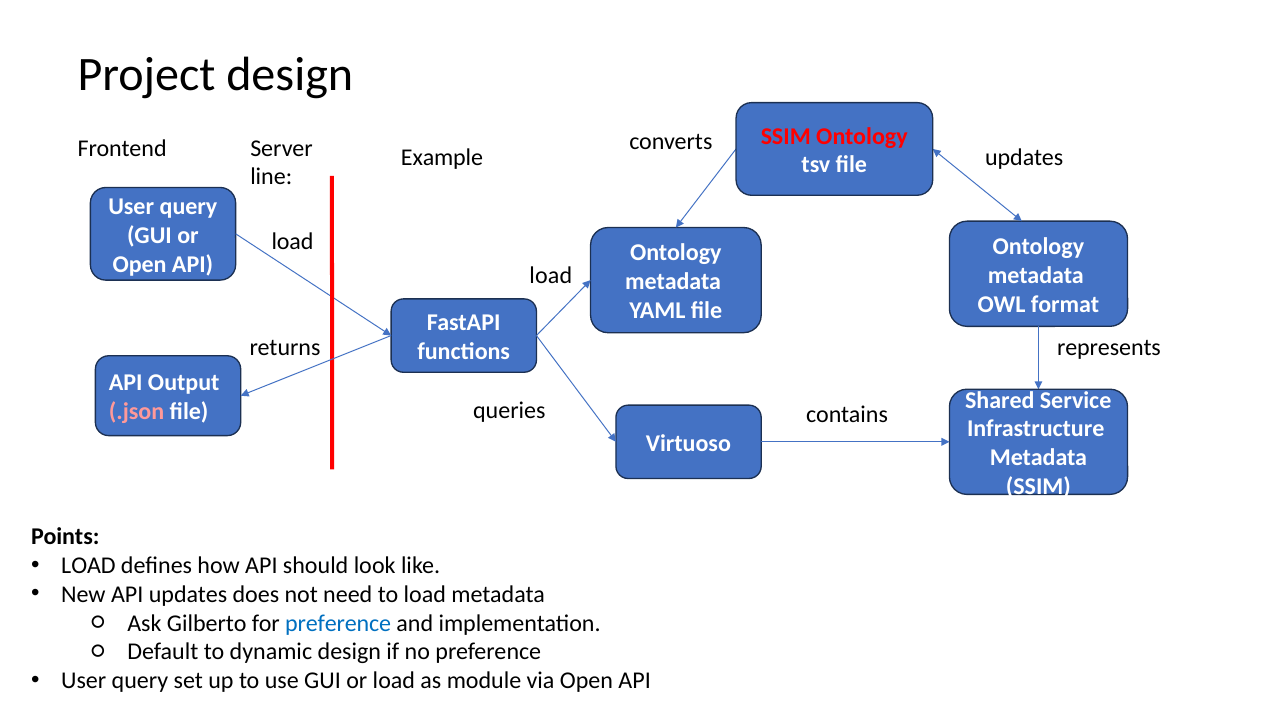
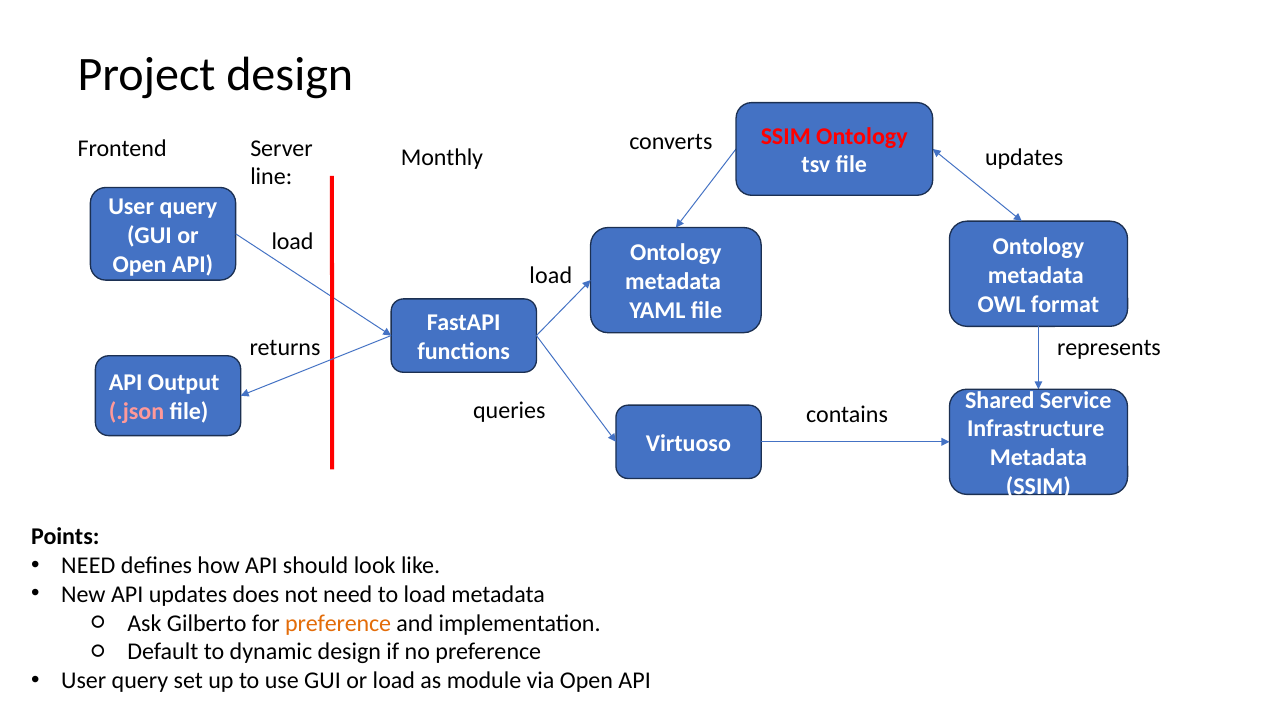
Example: Example -> Monthly
LOAD at (89, 566): LOAD -> NEED
preference at (338, 623) colour: blue -> orange
